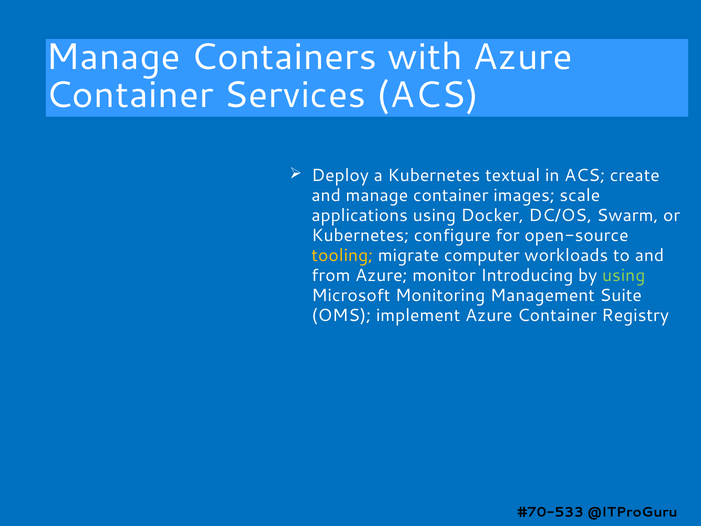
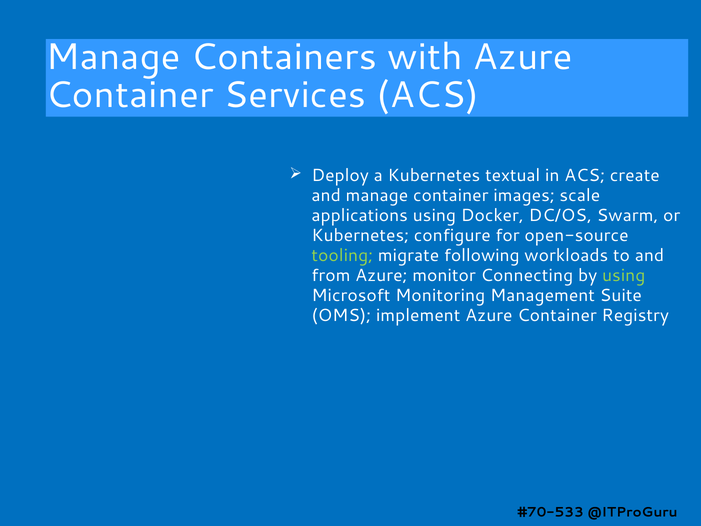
tooling colour: yellow -> light green
computer: computer -> following
Introducing: Introducing -> Connecting
